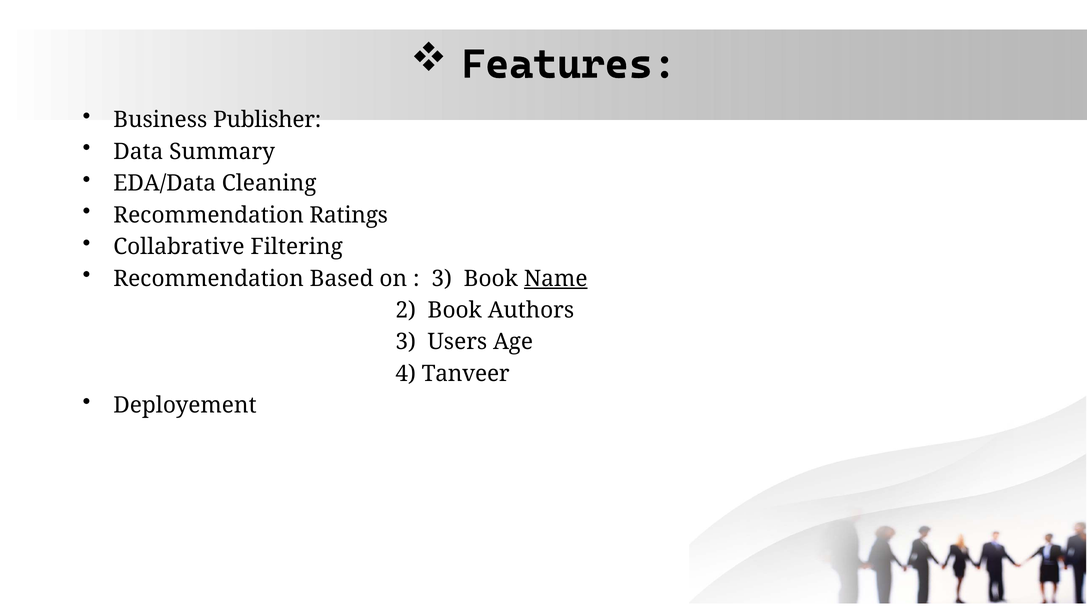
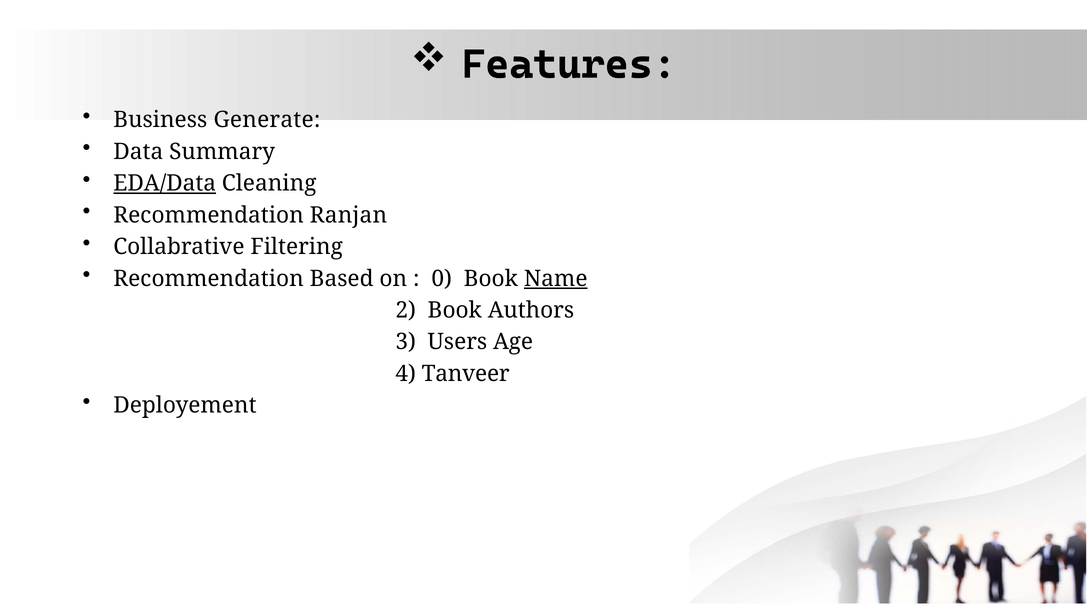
Publisher: Publisher -> Generate
EDA/Data underline: none -> present
Ratings: Ratings -> Ranjan
3 at (442, 279): 3 -> 0
